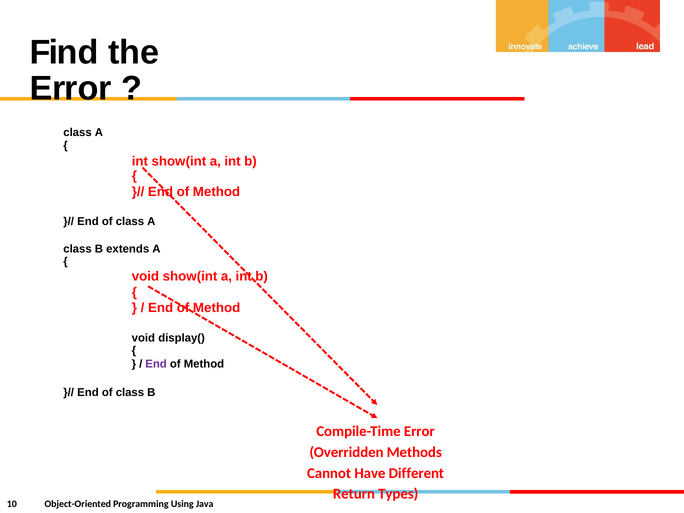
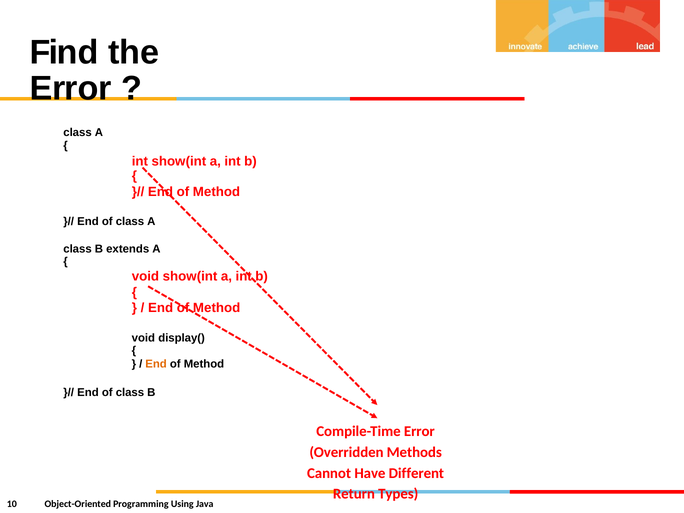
End at (156, 364) colour: purple -> orange
